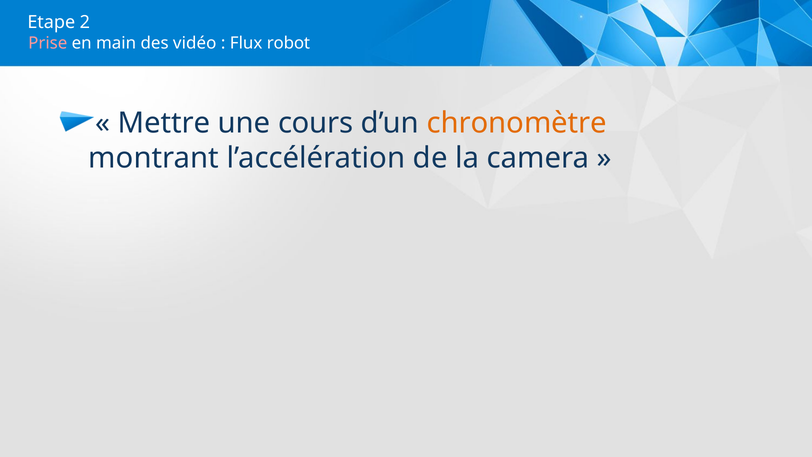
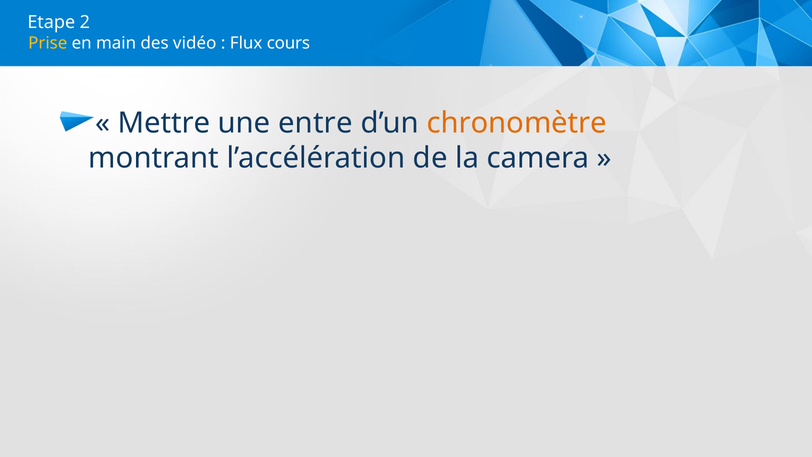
Prise colour: pink -> yellow
robot: robot -> cours
cours: cours -> entre
